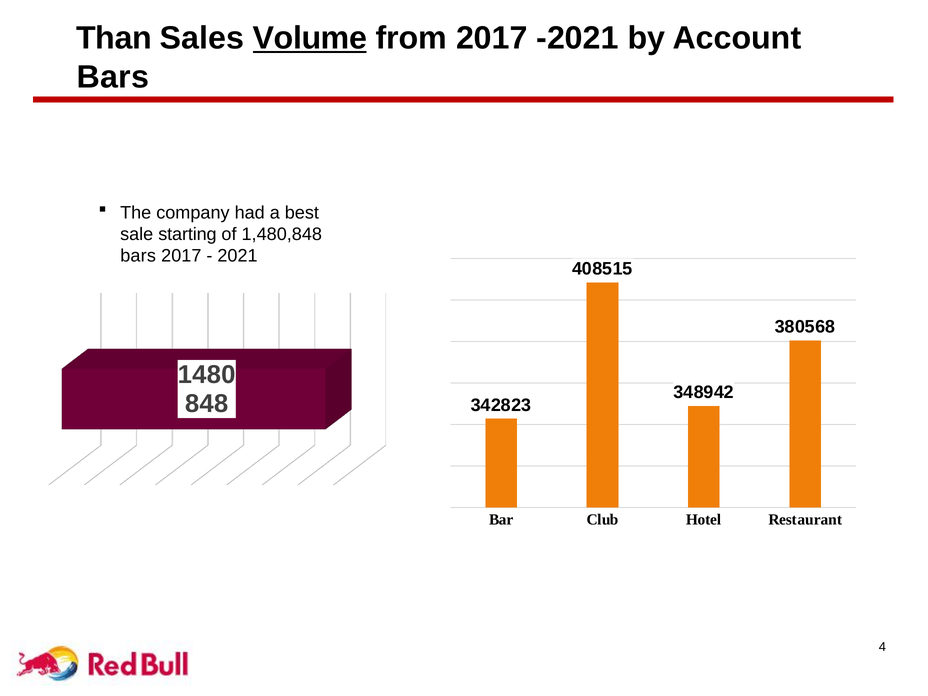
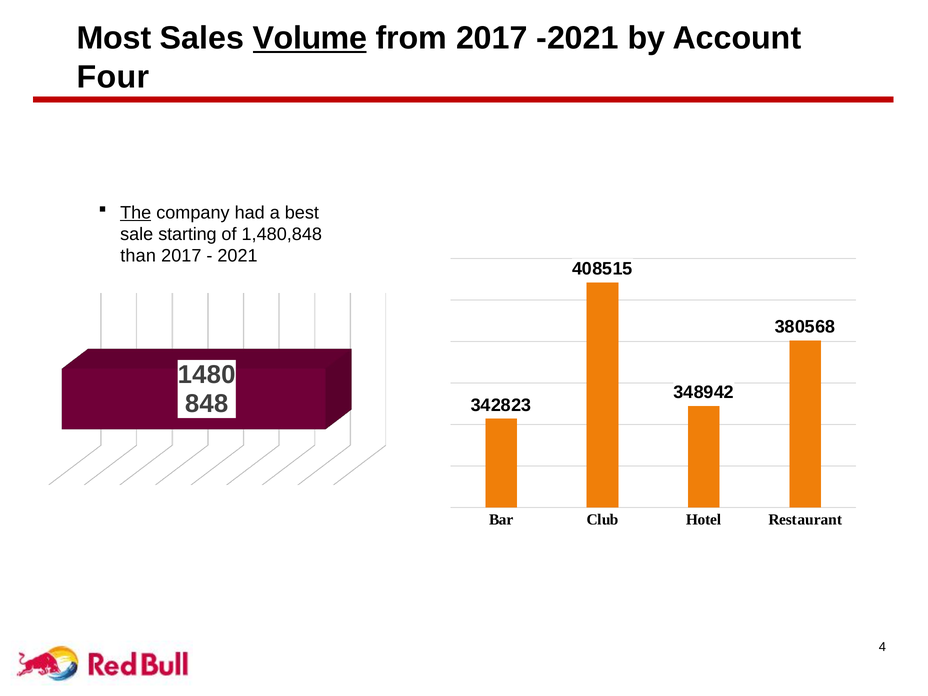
Than: Than -> Most
Bars at (113, 77): Bars -> Four
The underline: none -> present
bars at (138, 256): bars -> than
